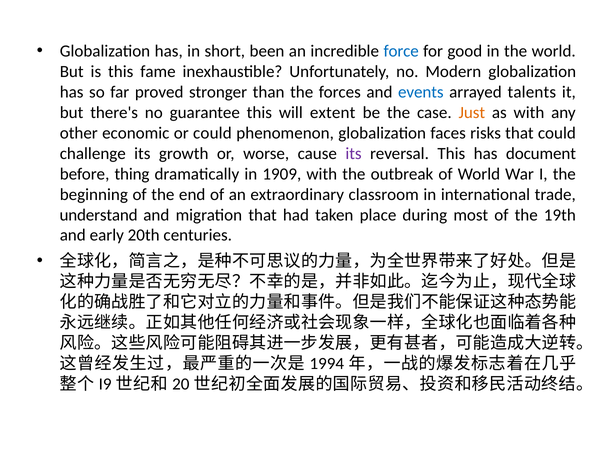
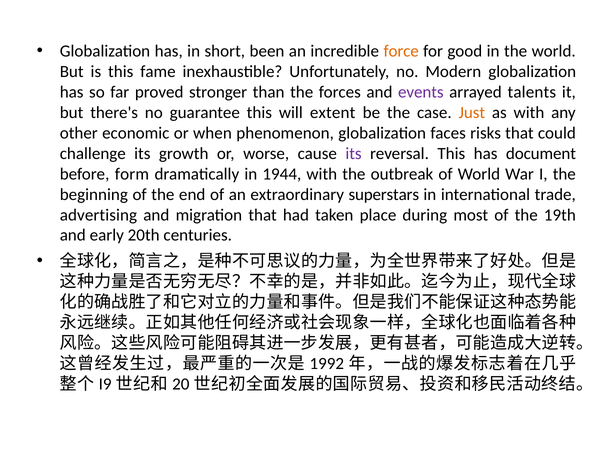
force colour: blue -> orange
events colour: blue -> purple
or could: could -> when
thing: thing -> form
1909: 1909 -> 1944
classroom: classroom -> superstars
understand: understand -> advertising
1994: 1994 -> 1992
